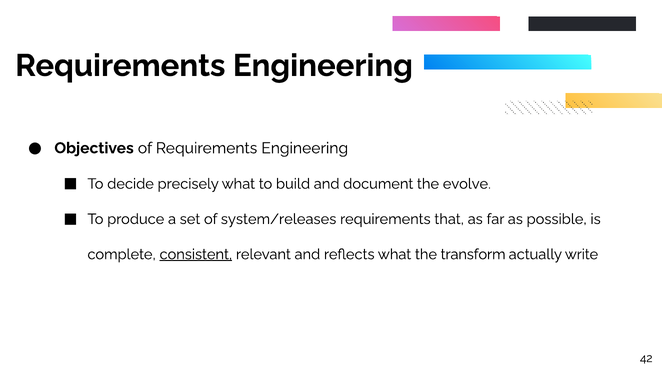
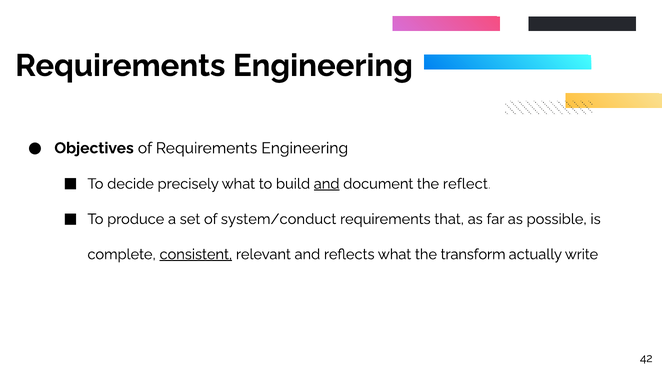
and at (327, 184) underline: none -> present
evolve: evolve -> reflect
system/releases: system/releases -> system/conduct
